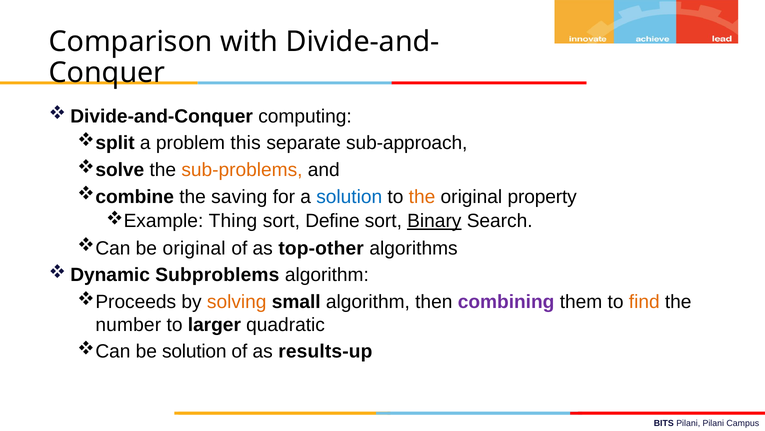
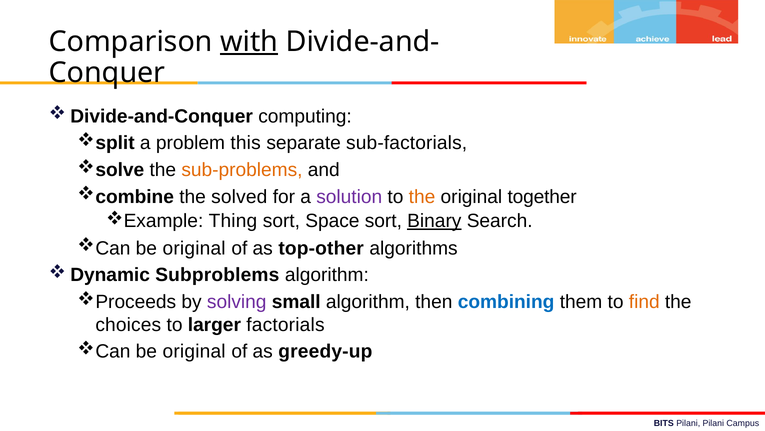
with underline: none -> present
sub-approach: sub-approach -> sub-factorials
saving: saving -> solved
solution at (349, 196) colour: blue -> purple
property: property -> together
Define: Define -> Space
solving colour: orange -> purple
combining colour: purple -> blue
number: number -> choices
quadratic: quadratic -> factorials
solution at (194, 351): solution -> original
results-up: results-up -> greedy-up
